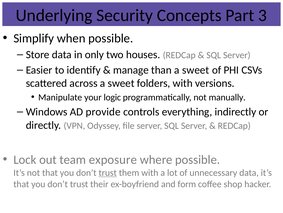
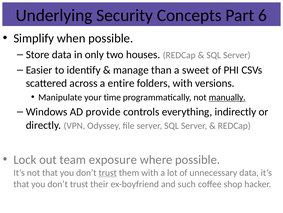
3: 3 -> 6
across a sweet: sweet -> entire
logic: logic -> time
manually underline: none -> present
form: form -> such
